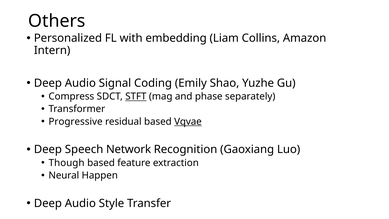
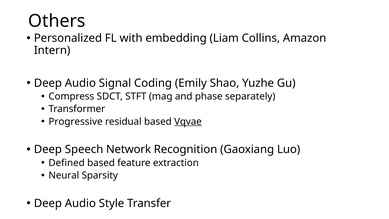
STFT underline: present -> none
Though: Though -> Defined
Happen: Happen -> Sparsity
